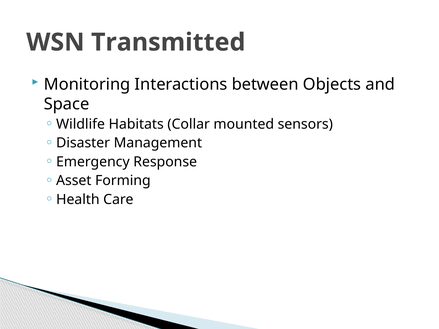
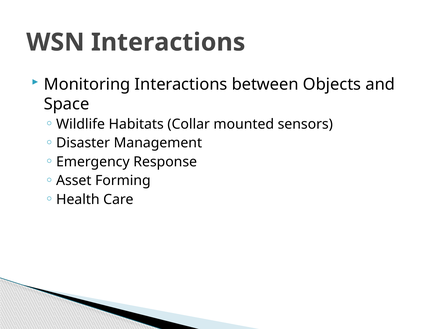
WSN Transmitted: Transmitted -> Interactions
